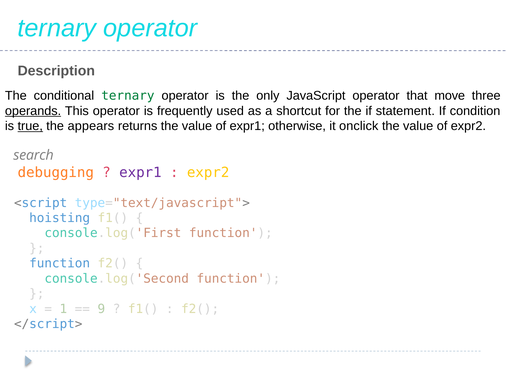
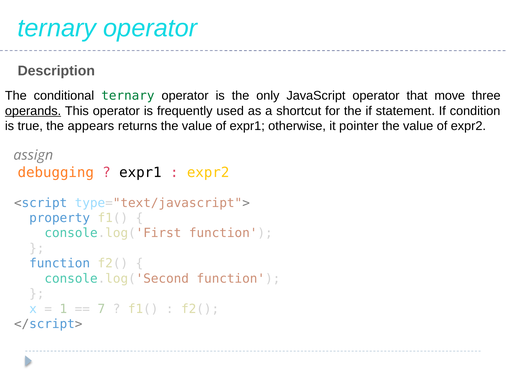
true underline: present -> none
onclick: onclick -> pointer
search: search -> assign
expr1 at (140, 173) colour: purple -> black
hoisting: hoisting -> property
9: 9 -> 7
